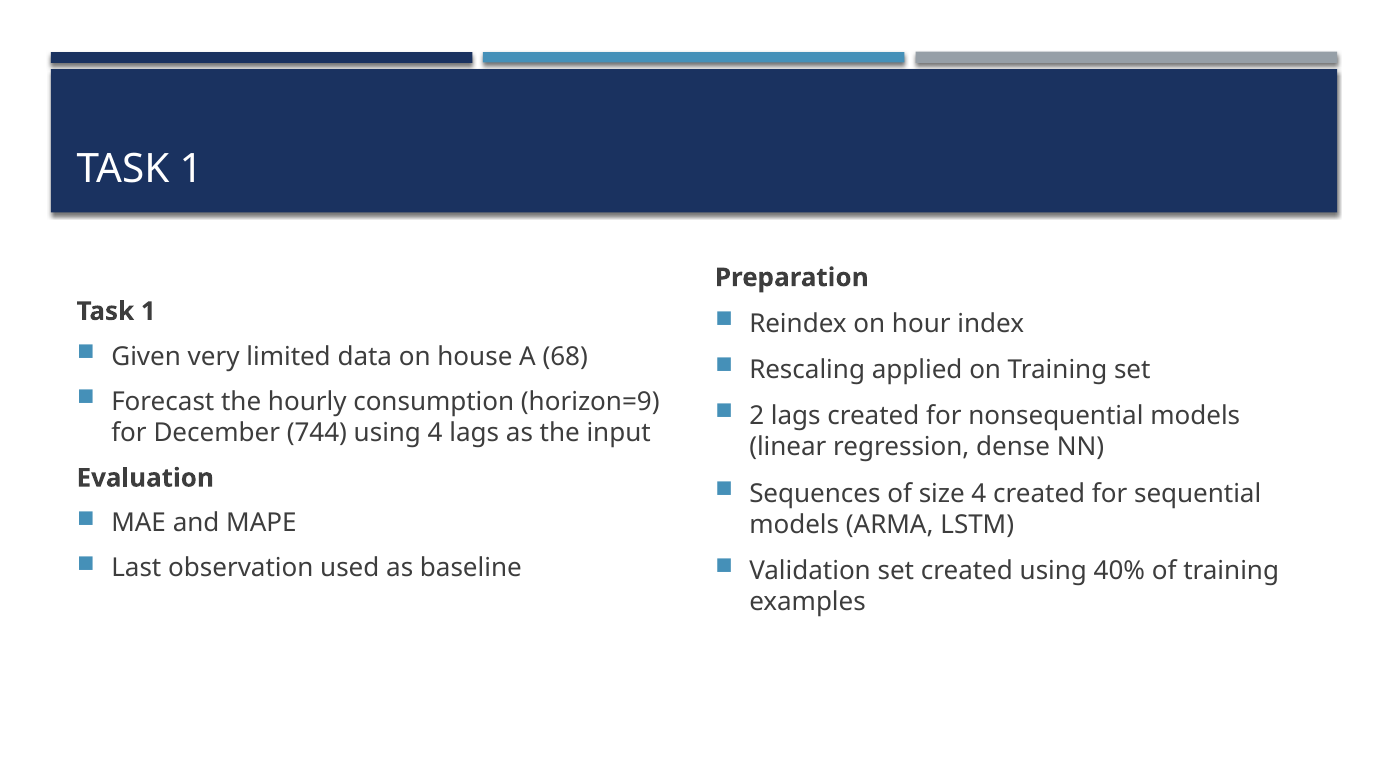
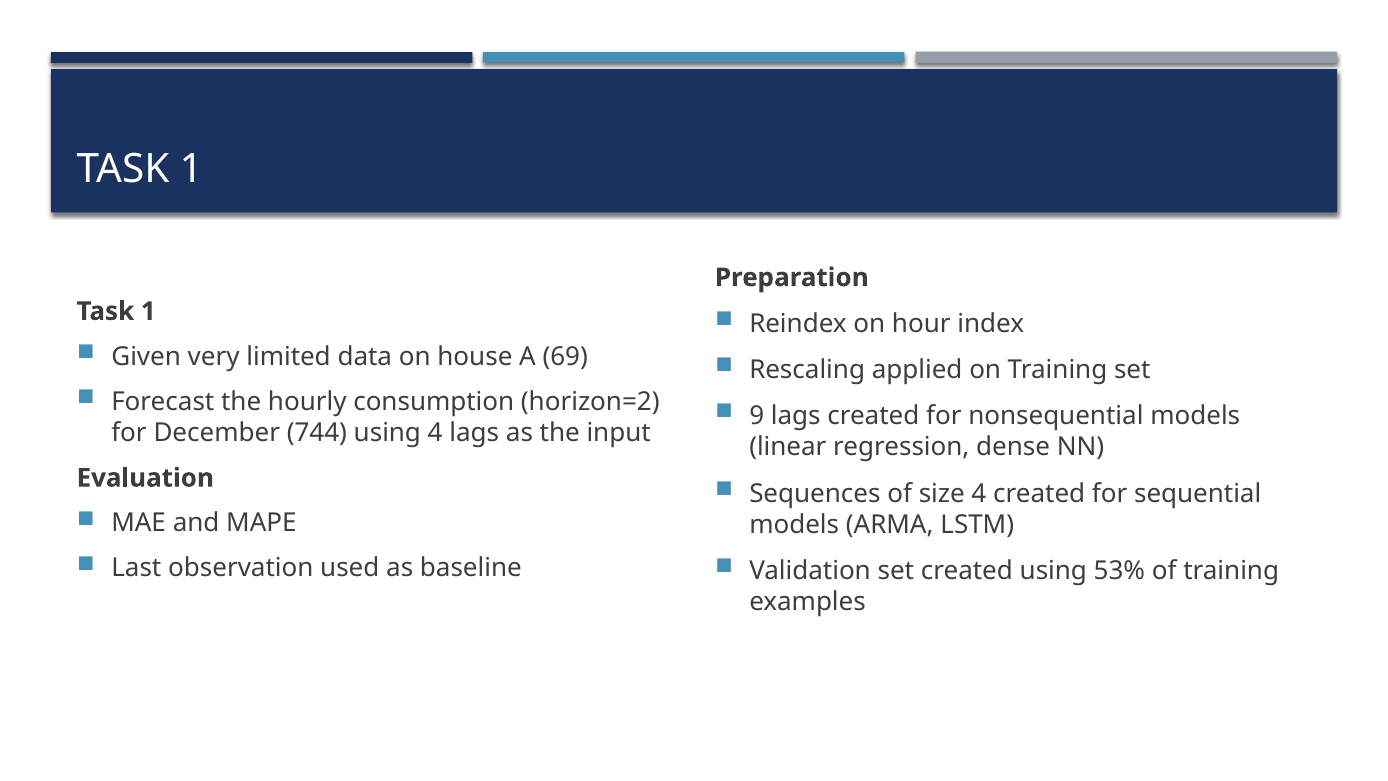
68: 68 -> 69
horizon=9: horizon=9 -> horizon=2
2: 2 -> 9
40%: 40% -> 53%
